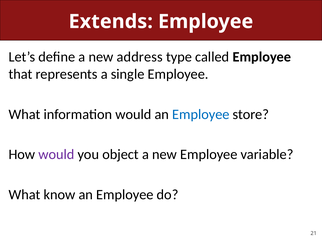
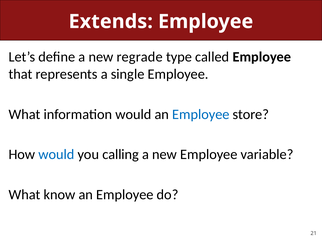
address: address -> regrade
would at (56, 154) colour: purple -> blue
object: object -> calling
